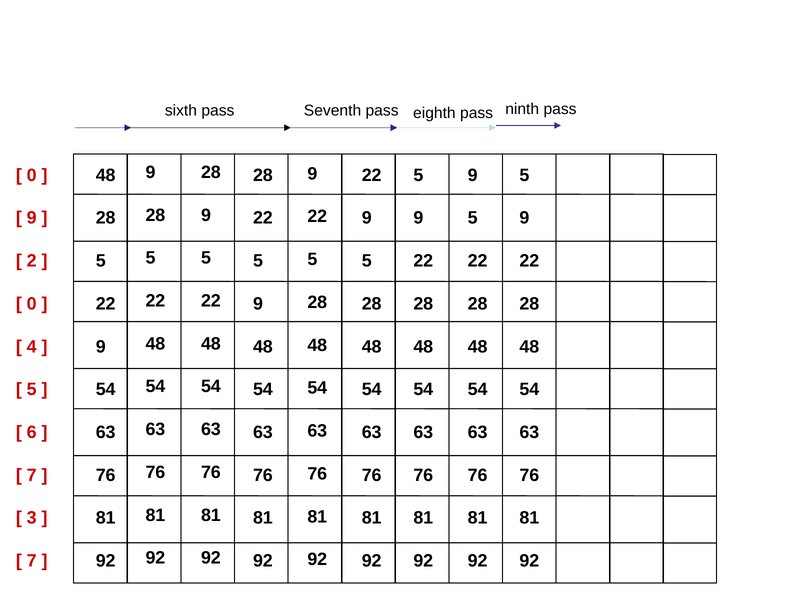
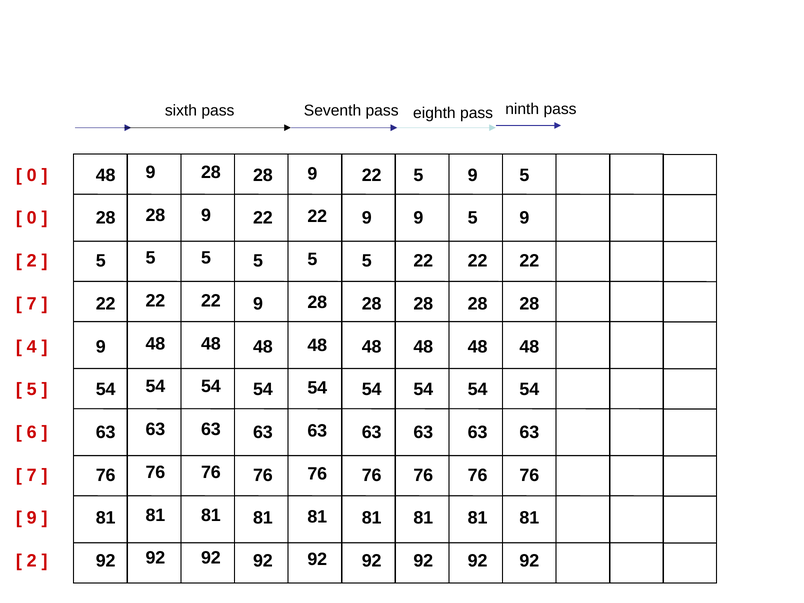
9 at (32, 218): 9 -> 0
0 at (32, 304): 0 -> 7
3 at (32, 518): 3 -> 9
7 at (32, 561): 7 -> 2
